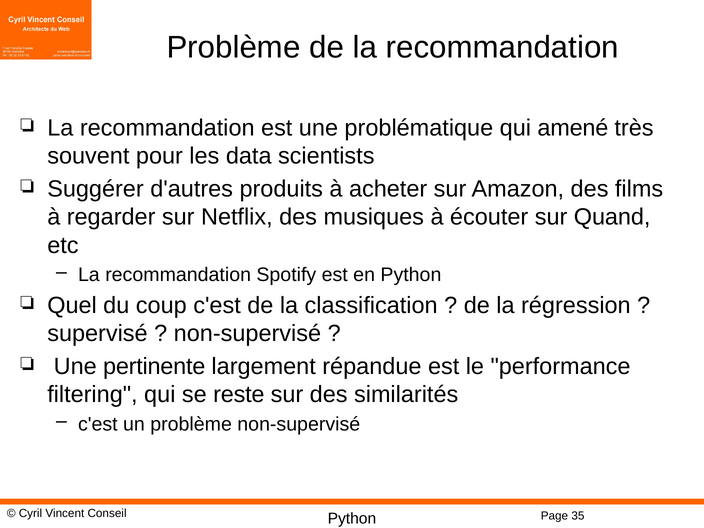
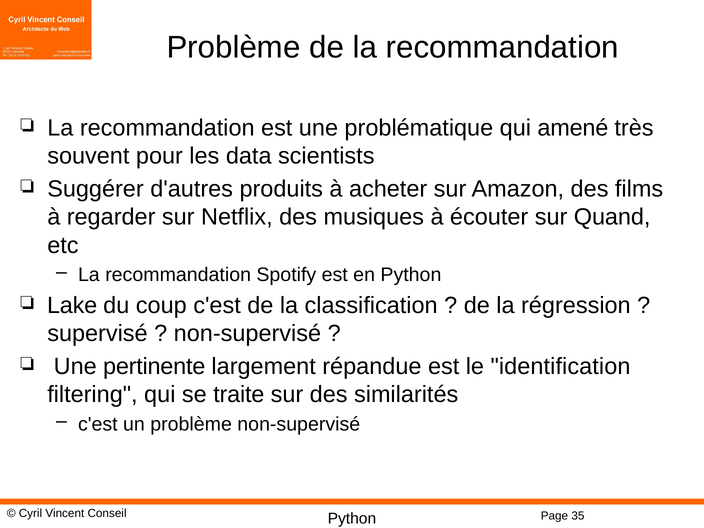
Quel: Quel -> Lake
performance: performance -> identification
reste: reste -> traite
